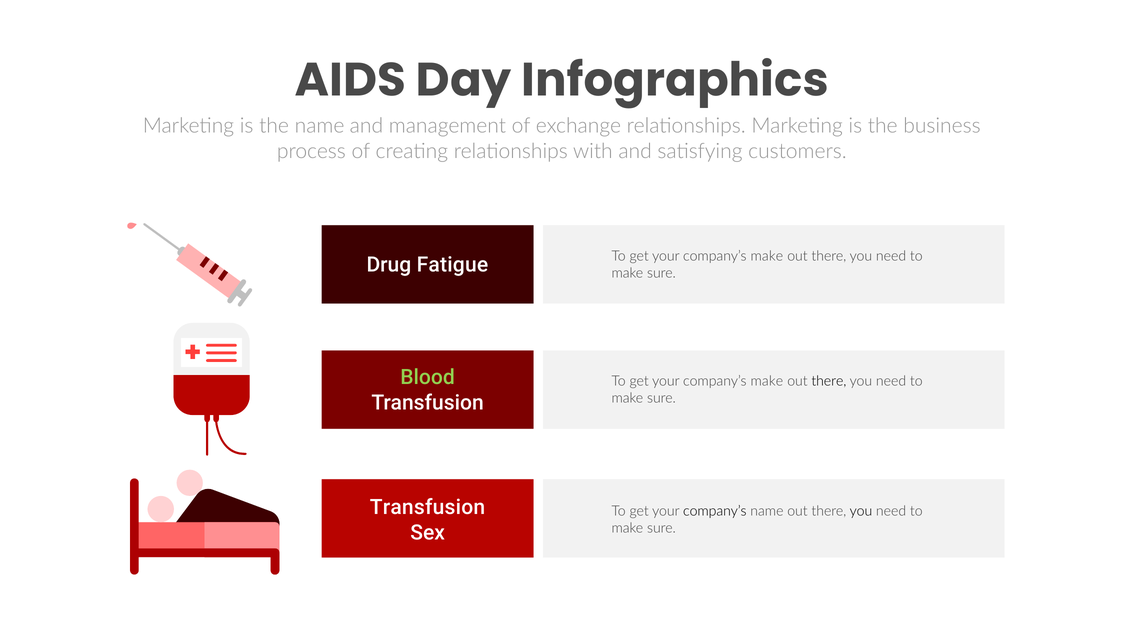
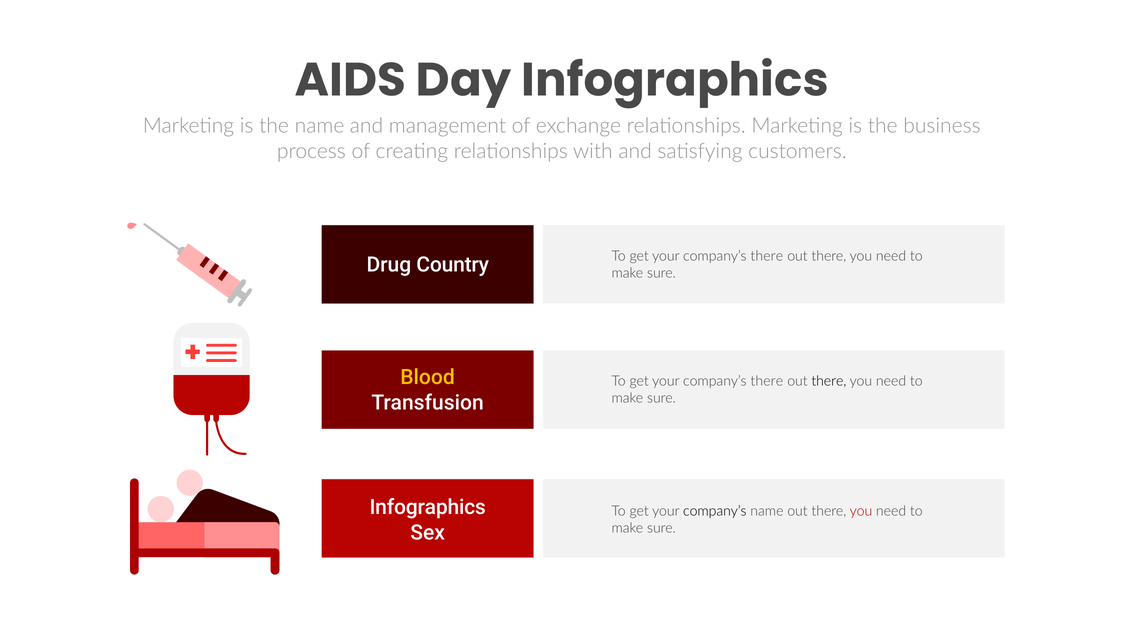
Fatigue: Fatigue -> Country
make at (767, 256): make -> there
Blood colour: light green -> yellow
make at (767, 382): make -> there
Transfusion at (427, 508): Transfusion -> Infographics
you at (861, 512) colour: black -> red
